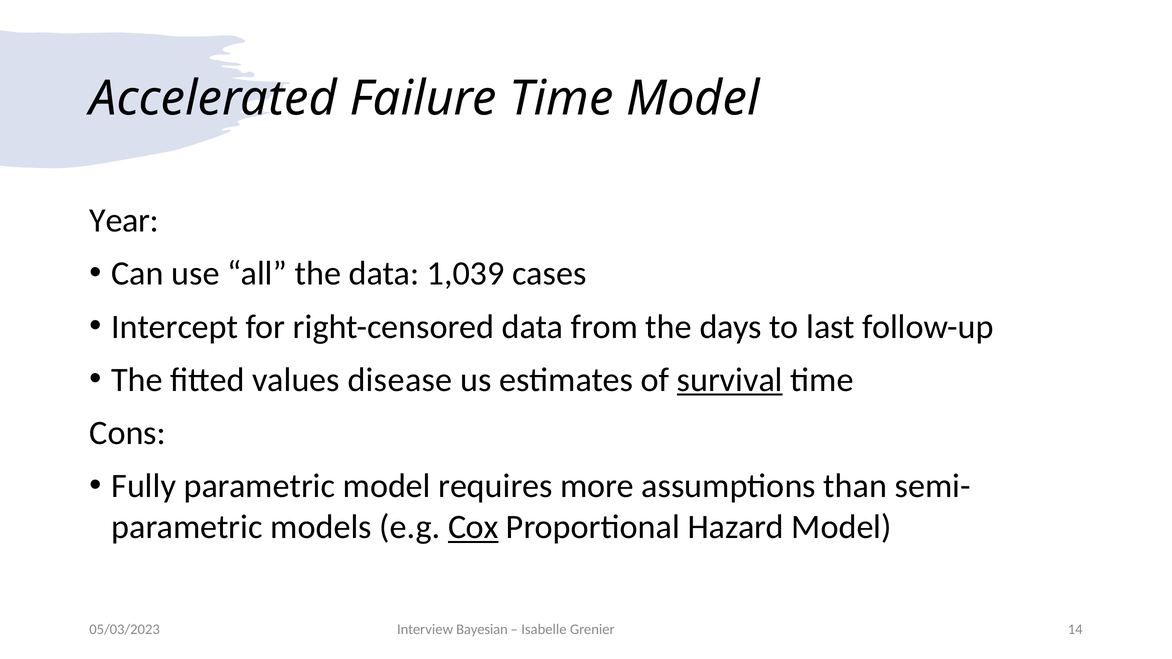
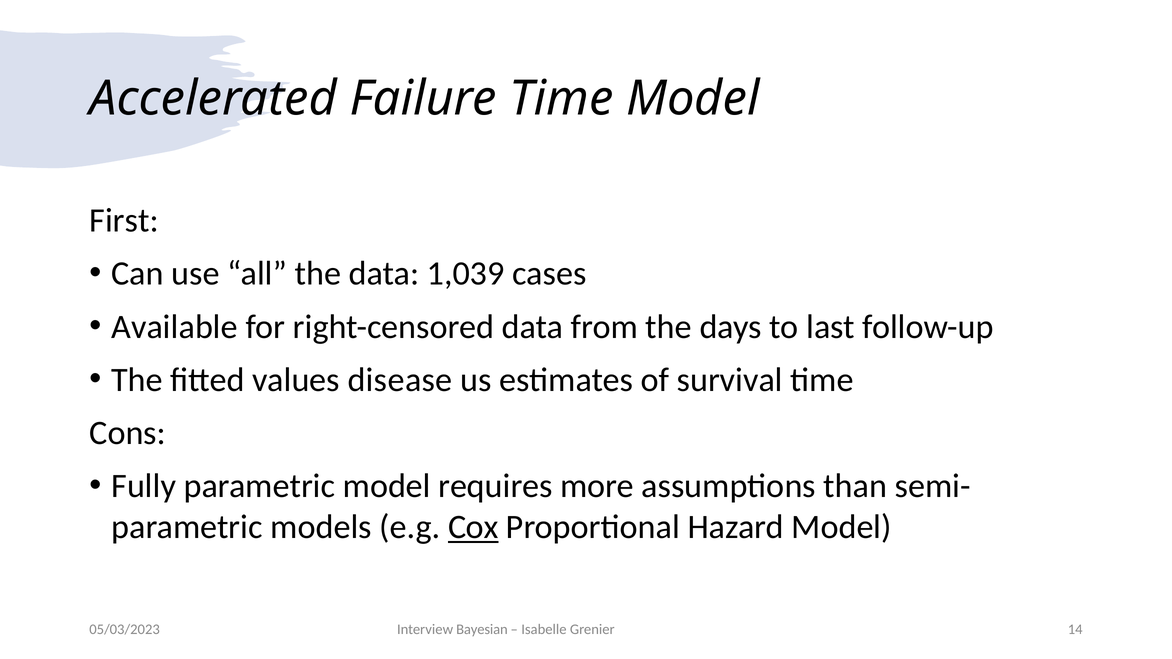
Year: Year -> First
Intercept: Intercept -> Available
survival underline: present -> none
